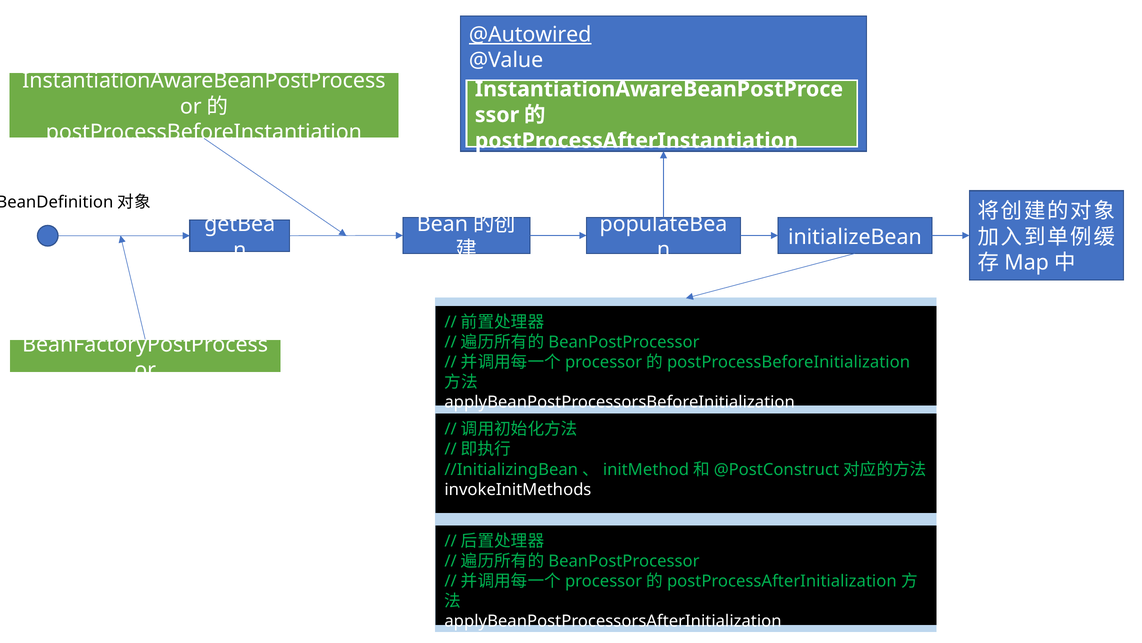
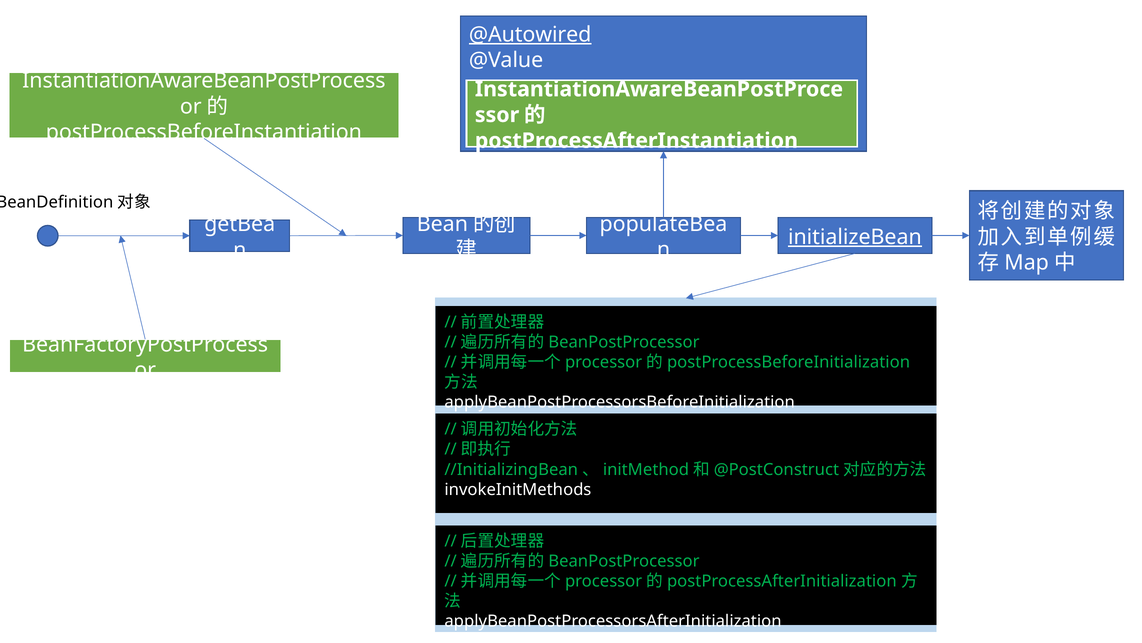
initializeBean underline: none -> present
